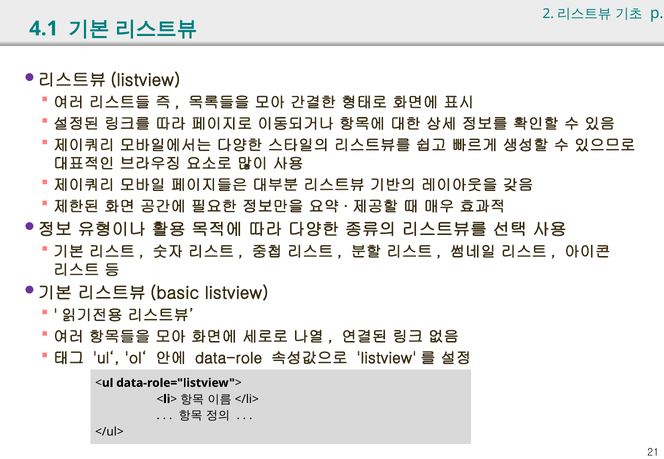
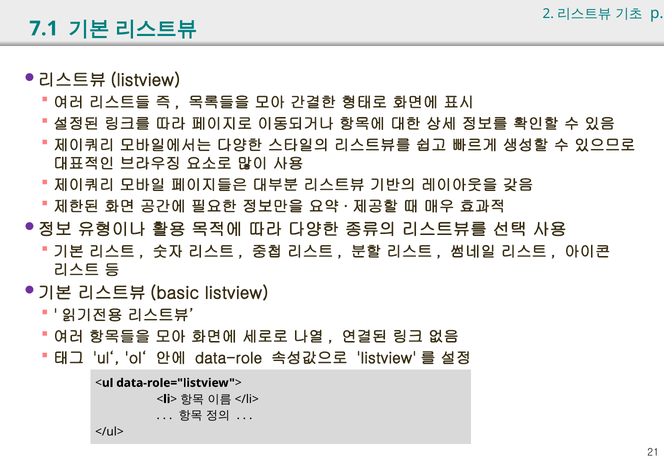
4.1: 4.1 -> 7.1
